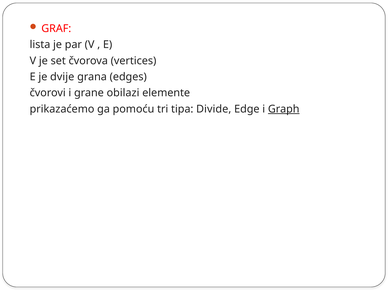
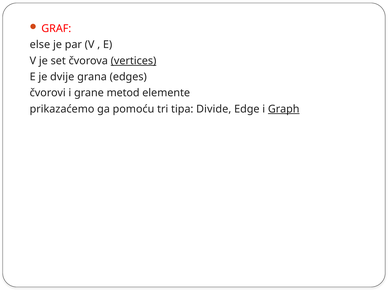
lista: lista -> else
vertices underline: none -> present
obilazi: obilazi -> metod
